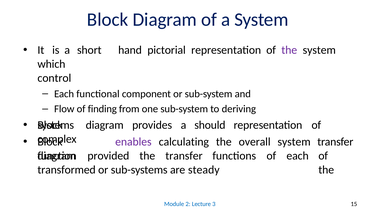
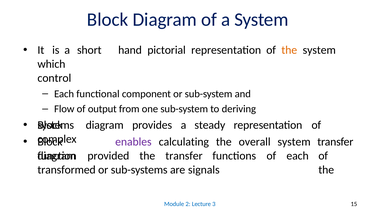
the at (289, 50) colour: purple -> orange
finding: finding -> output
should: should -> steady
steady: steady -> signals
